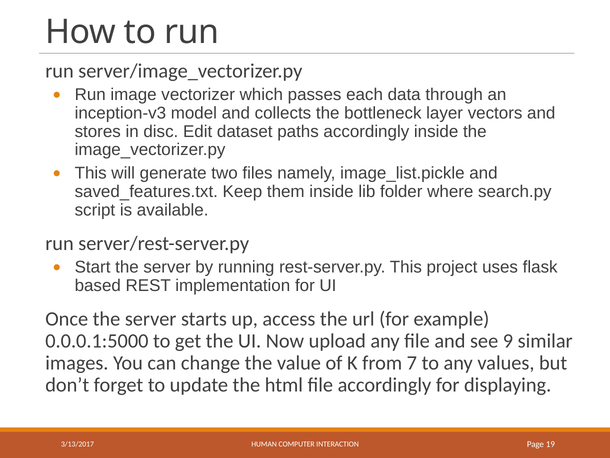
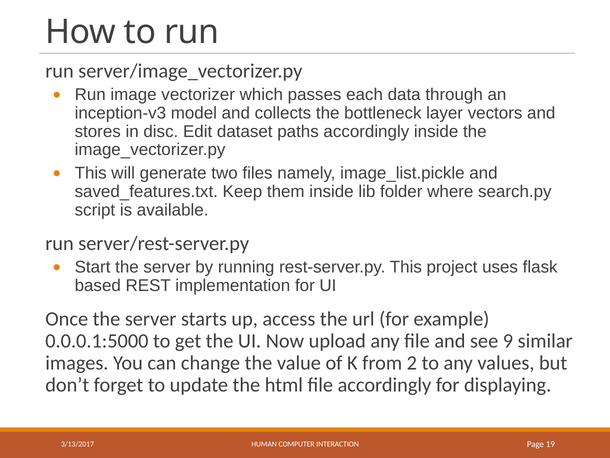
7: 7 -> 2
